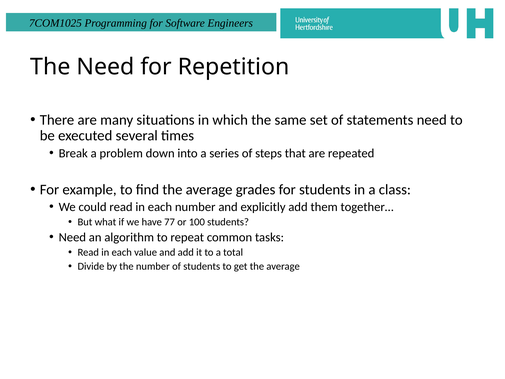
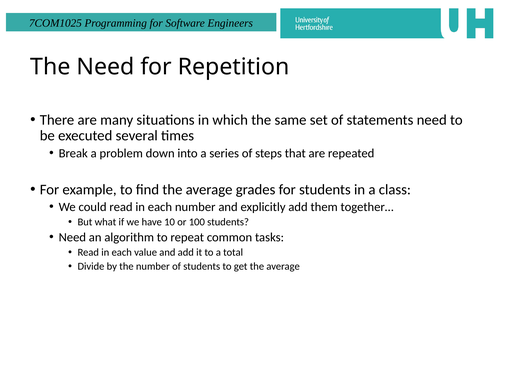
77: 77 -> 10
